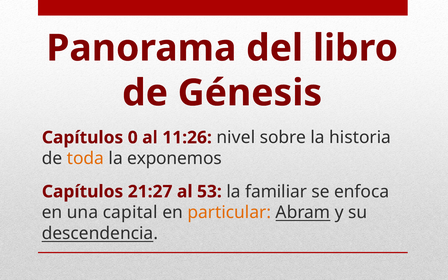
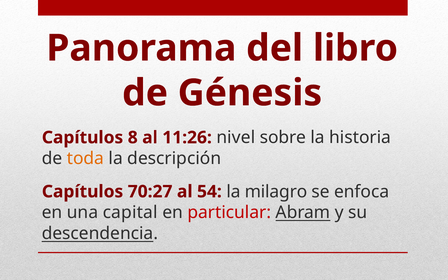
0: 0 -> 8
exponemos: exponemos -> descripción
21:27: 21:27 -> 70:27
53: 53 -> 54
familiar: familiar -> milagro
particular colour: orange -> red
